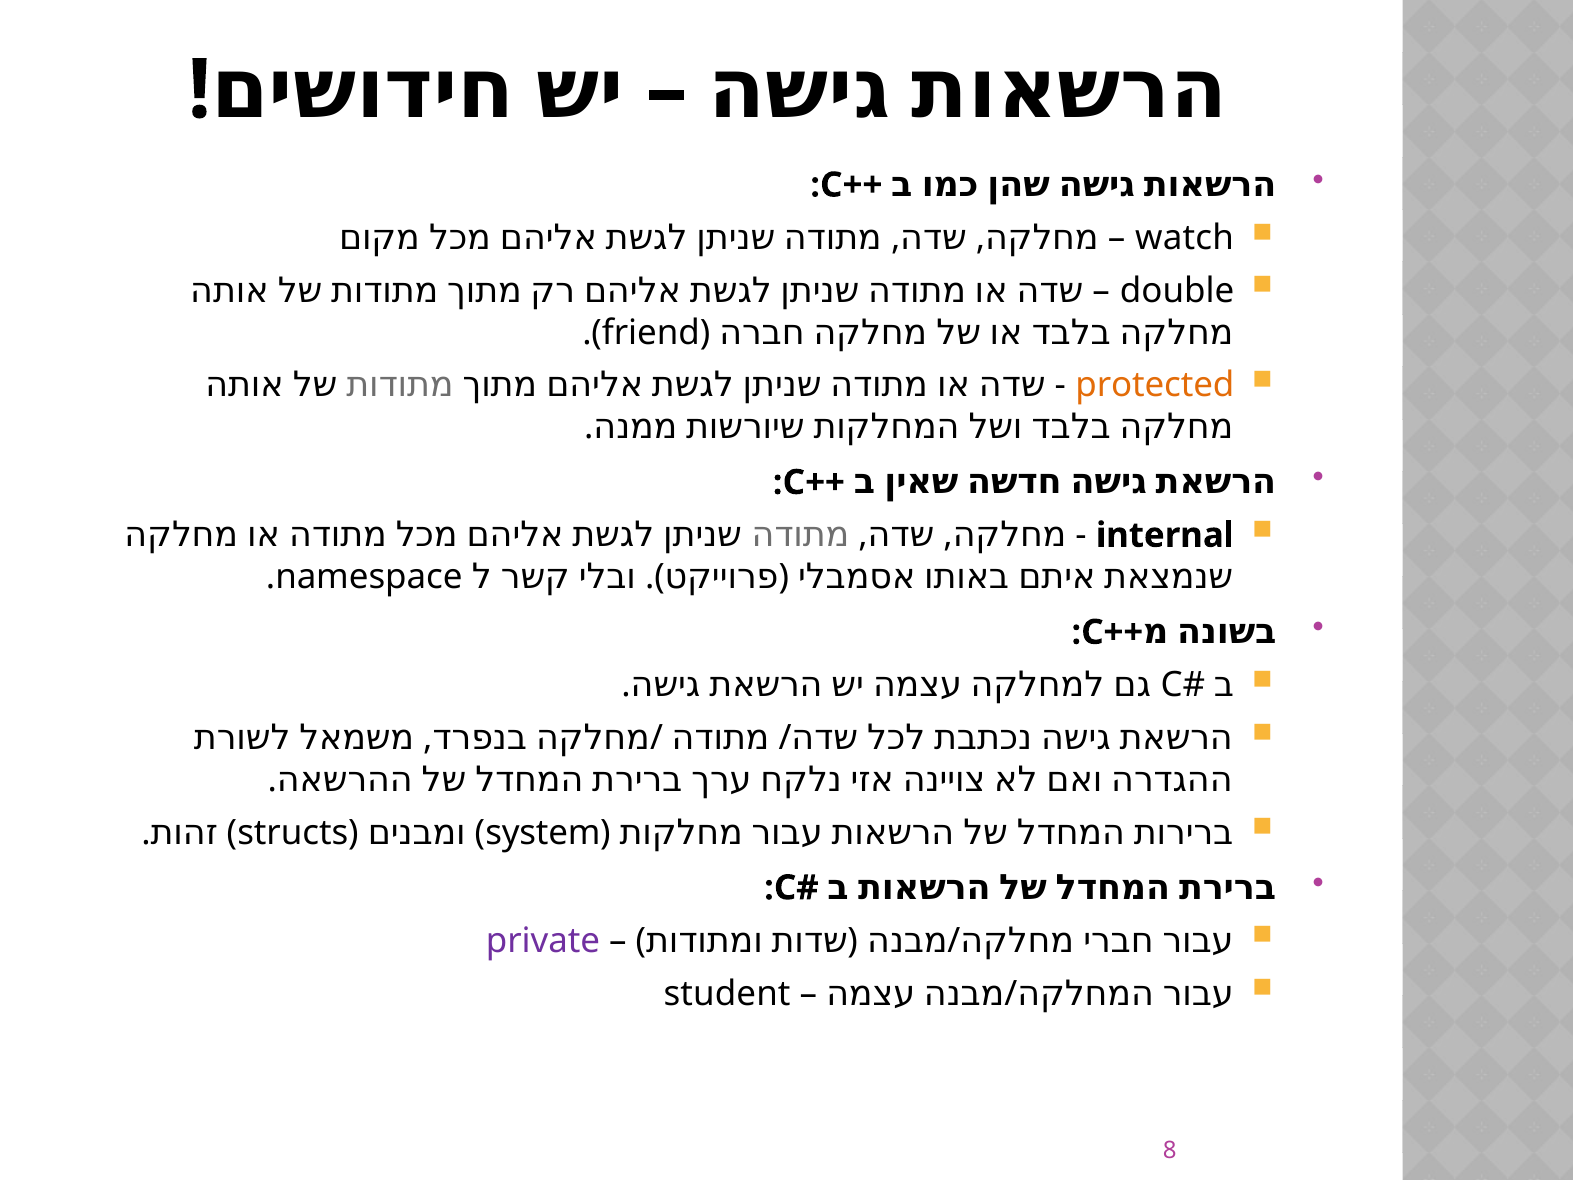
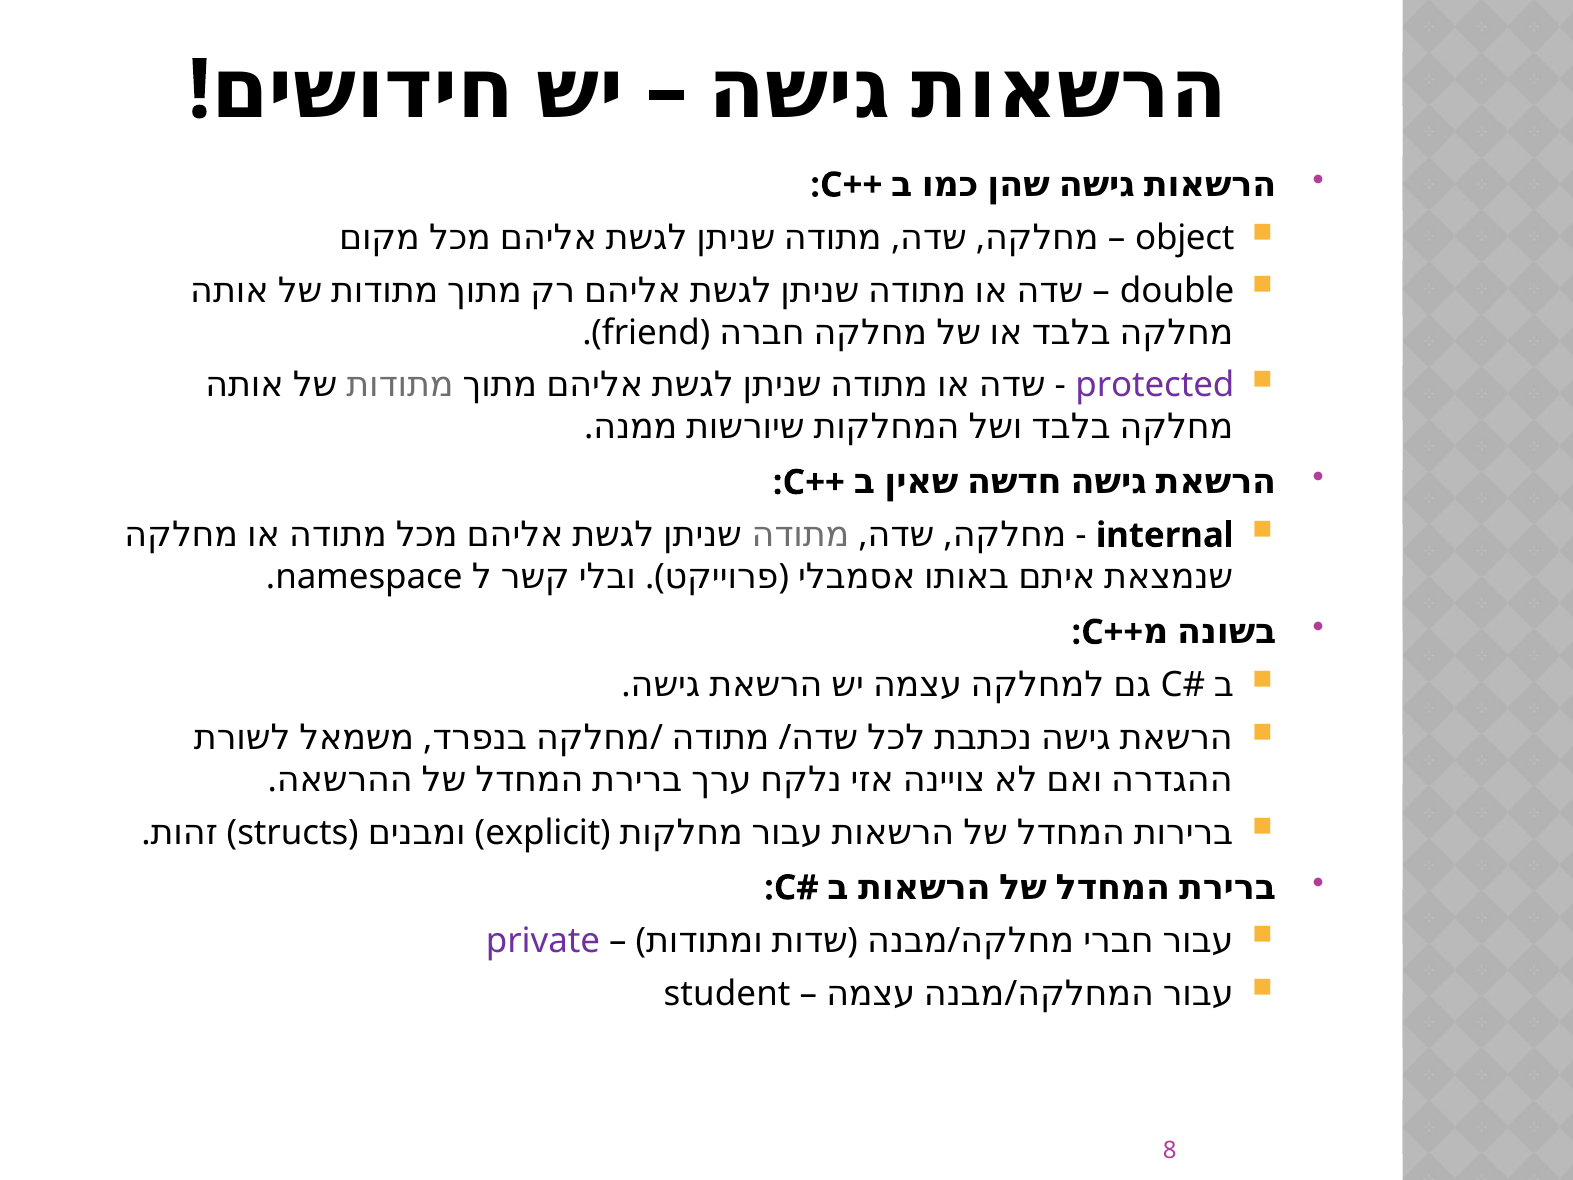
watch: watch -> object
protected colour: orange -> purple
system: system -> explicit
